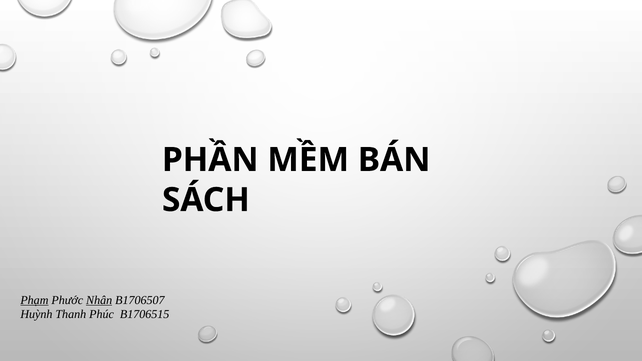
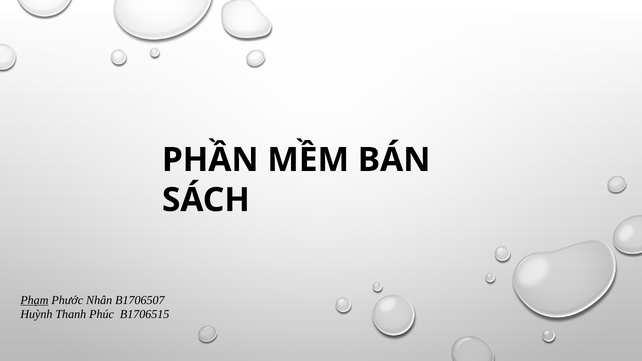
Nhân underline: present -> none
